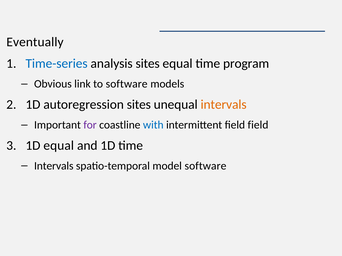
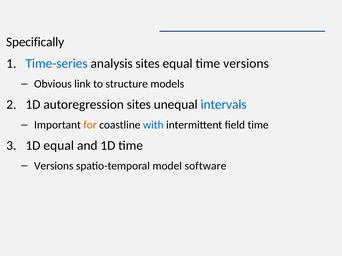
Eventually: Eventually -> Specifically
time program: program -> versions
to software: software -> structure
intervals at (224, 105) colour: orange -> blue
for colour: purple -> orange
field field: field -> time
Intervals at (54, 166): Intervals -> Versions
